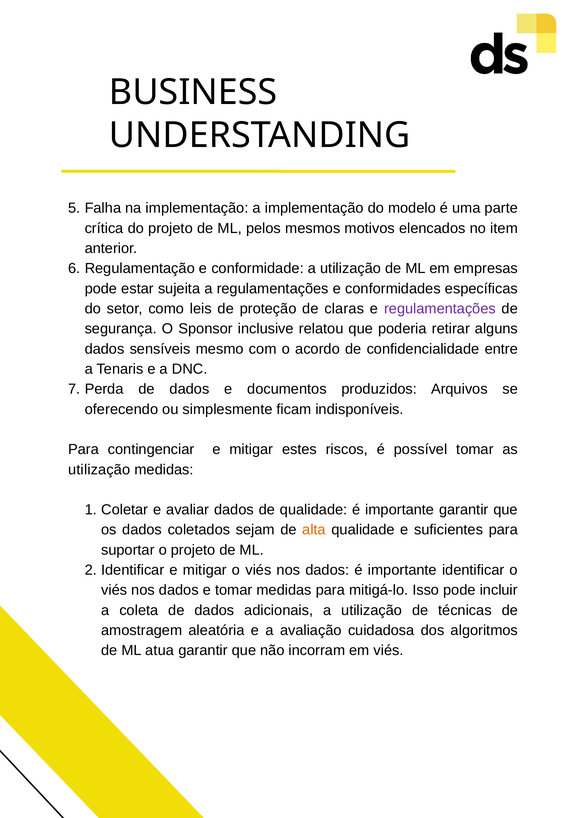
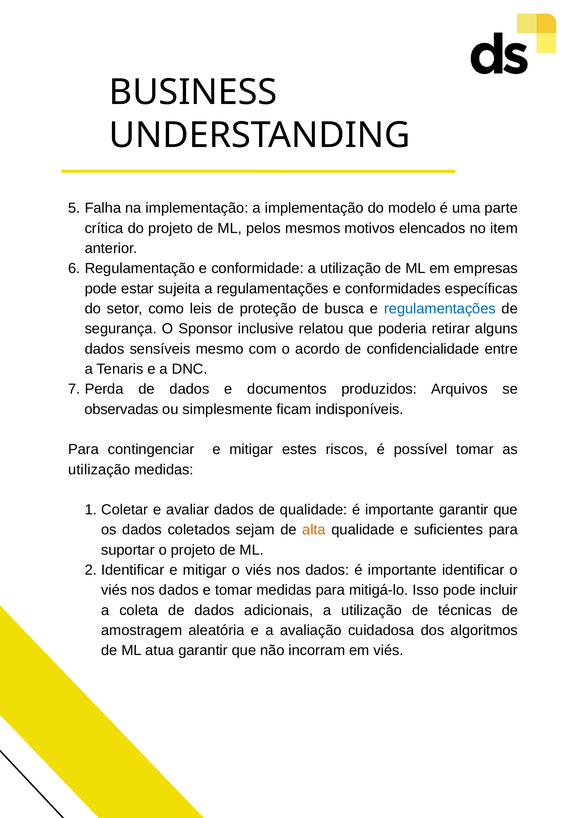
claras: claras -> busca
regulamentações at (440, 309) colour: purple -> blue
oferecendo: oferecendo -> observadas
